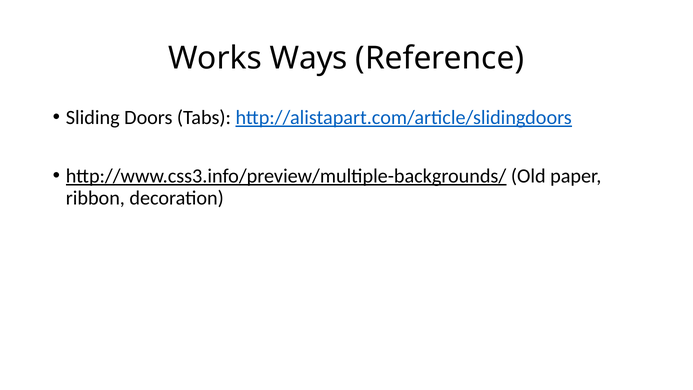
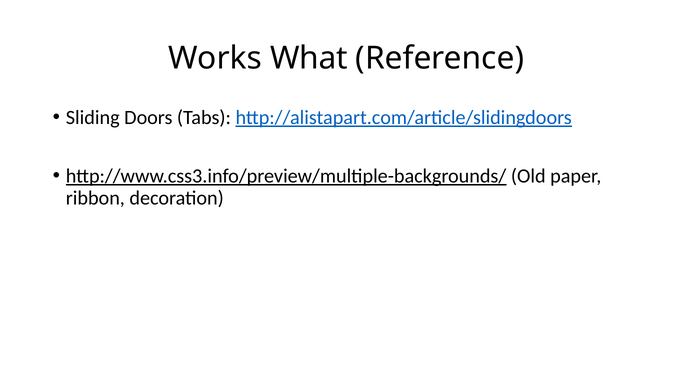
Ways: Ways -> What
